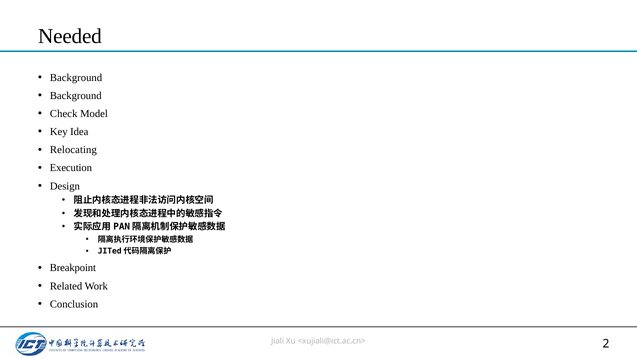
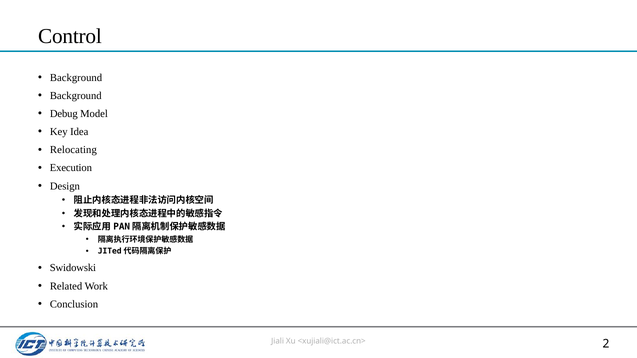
Needed: Needed -> Control
Check: Check -> Debug
Breakpoint: Breakpoint -> Swidowski
